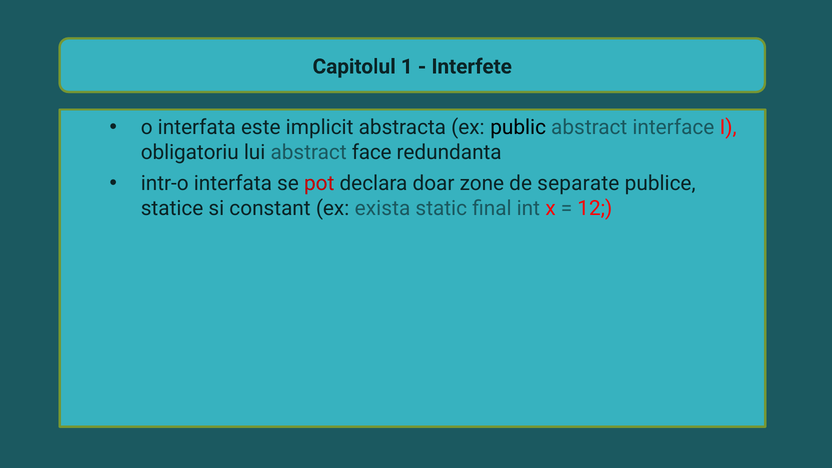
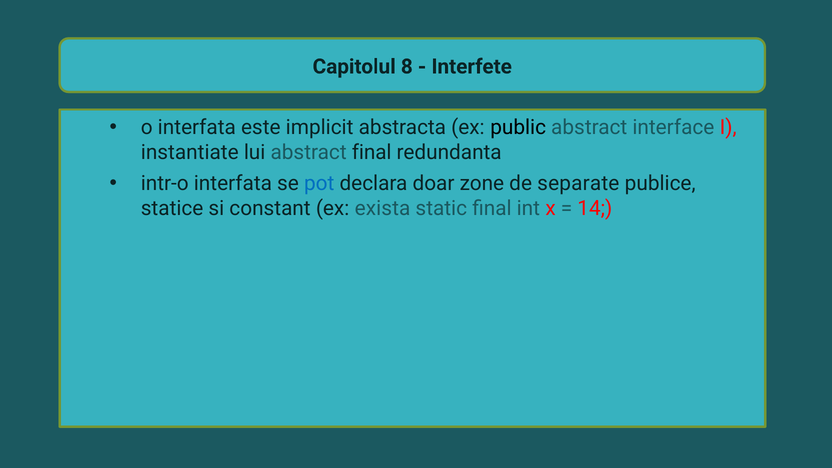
1: 1 -> 8
obligatoriu: obligatoriu -> instantiate
abstract face: face -> final
pot colour: red -> blue
12: 12 -> 14
